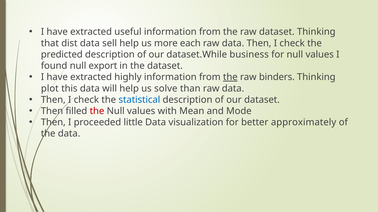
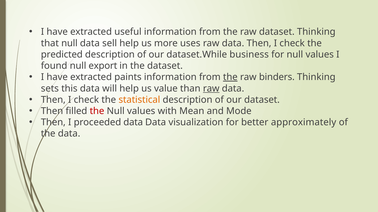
that dist: dist -> null
each: each -> uses
highly: highly -> paints
plot: plot -> sets
solve: solve -> value
raw at (211, 89) underline: none -> present
statistical colour: blue -> orange
proceeded little: little -> data
